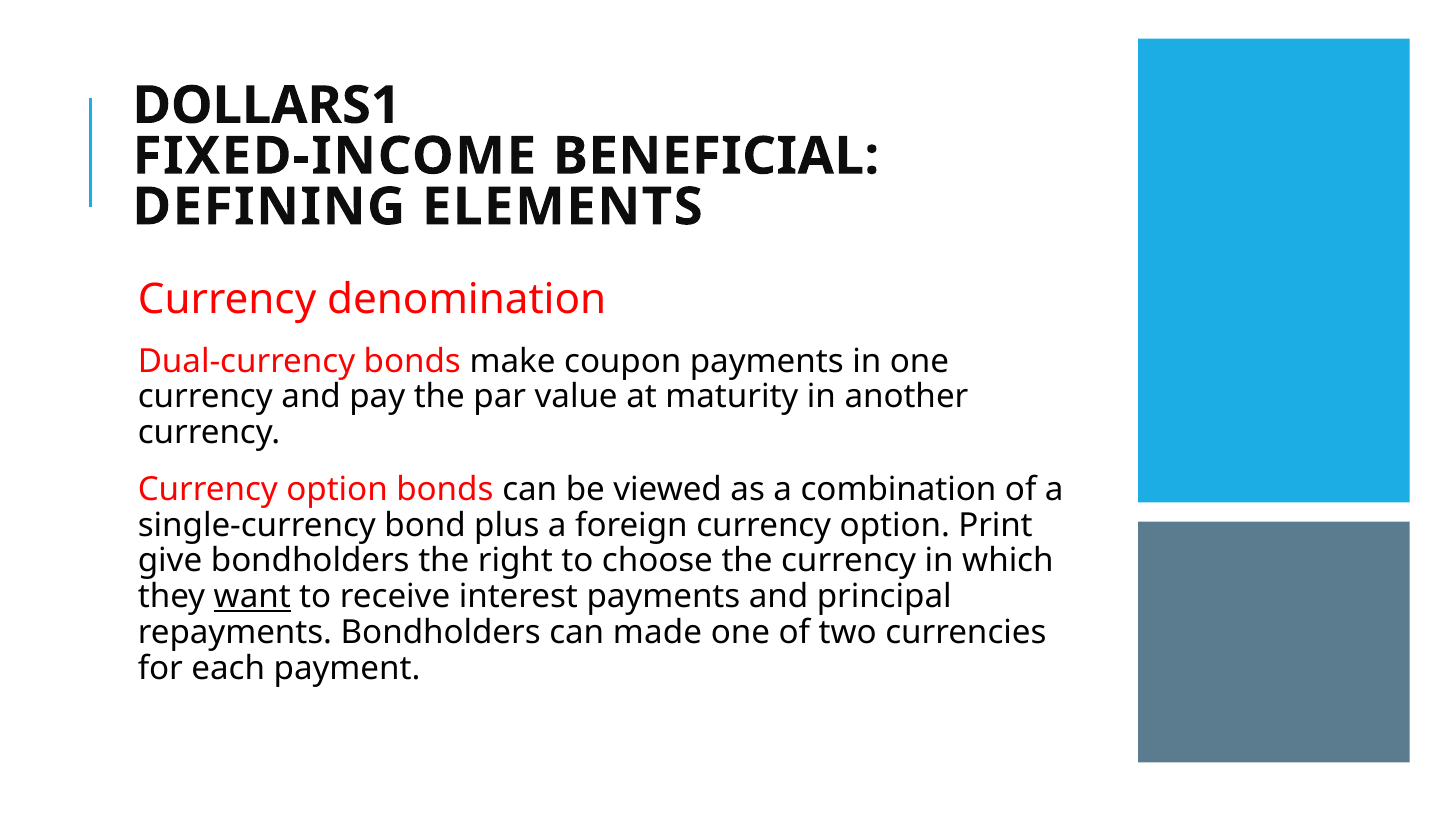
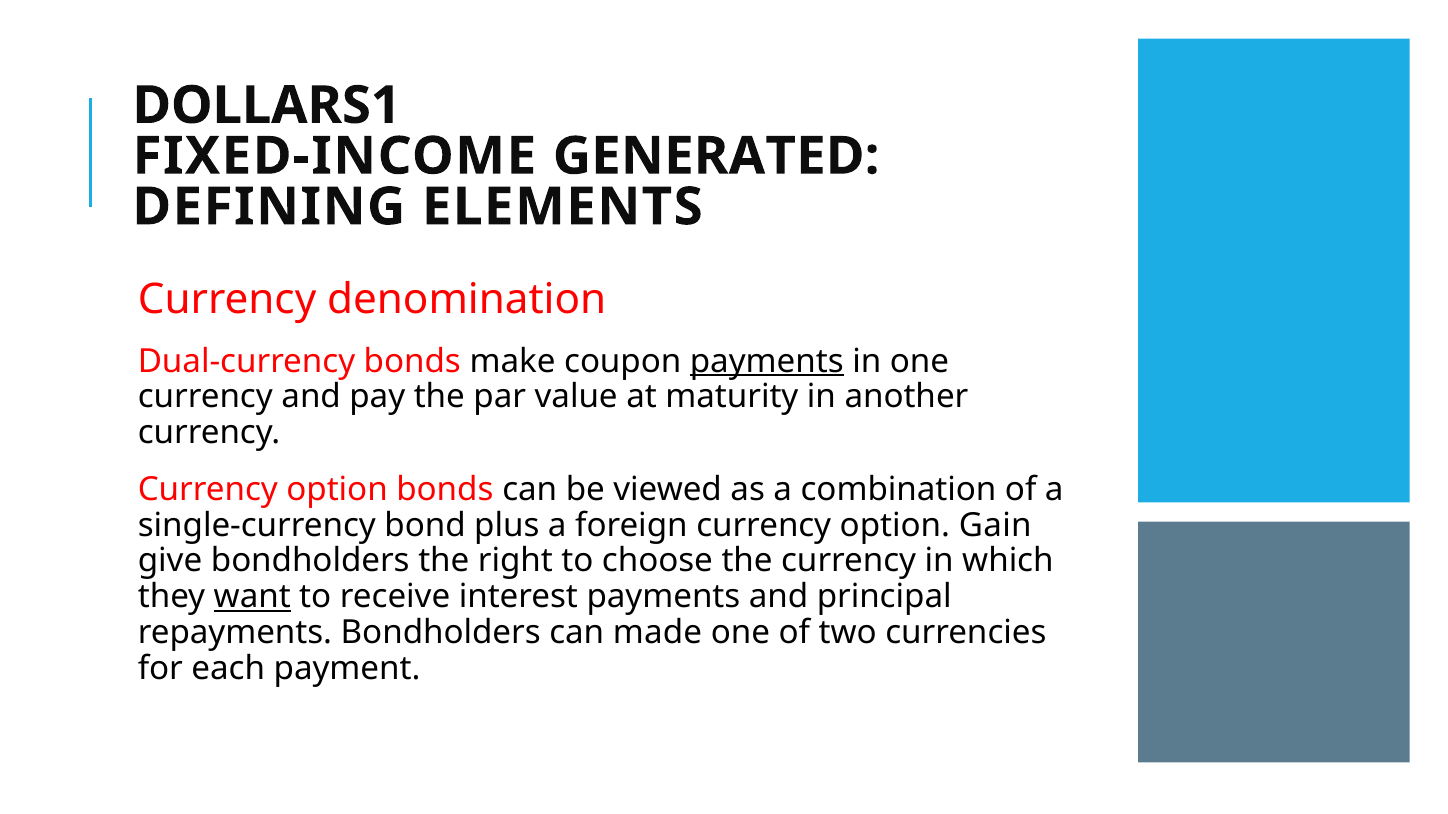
BENEFICIAL: BENEFICIAL -> GENERATED
payments at (767, 361) underline: none -> present
Print: Print -> Gain
